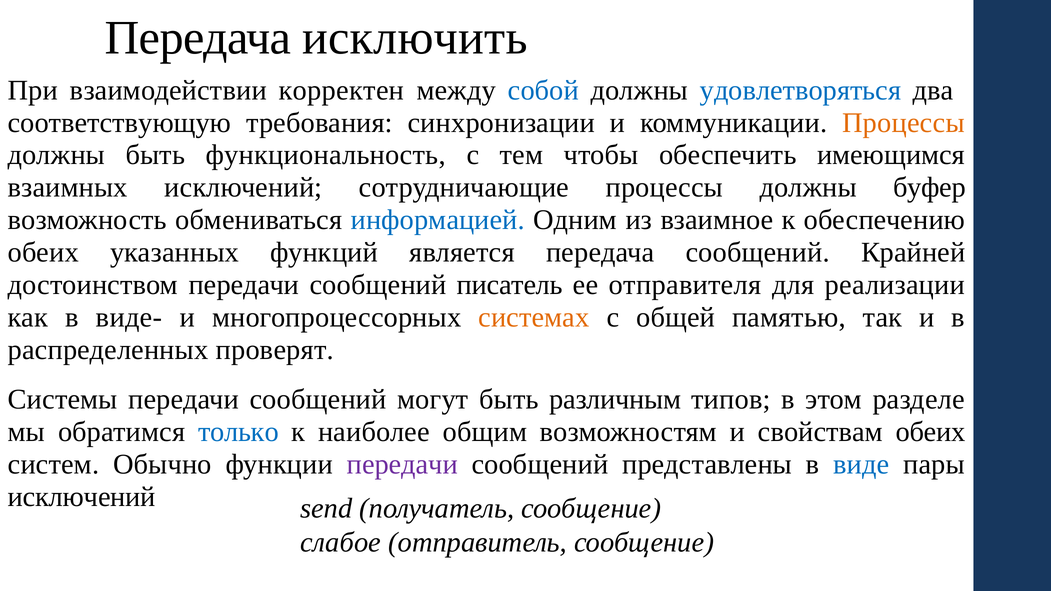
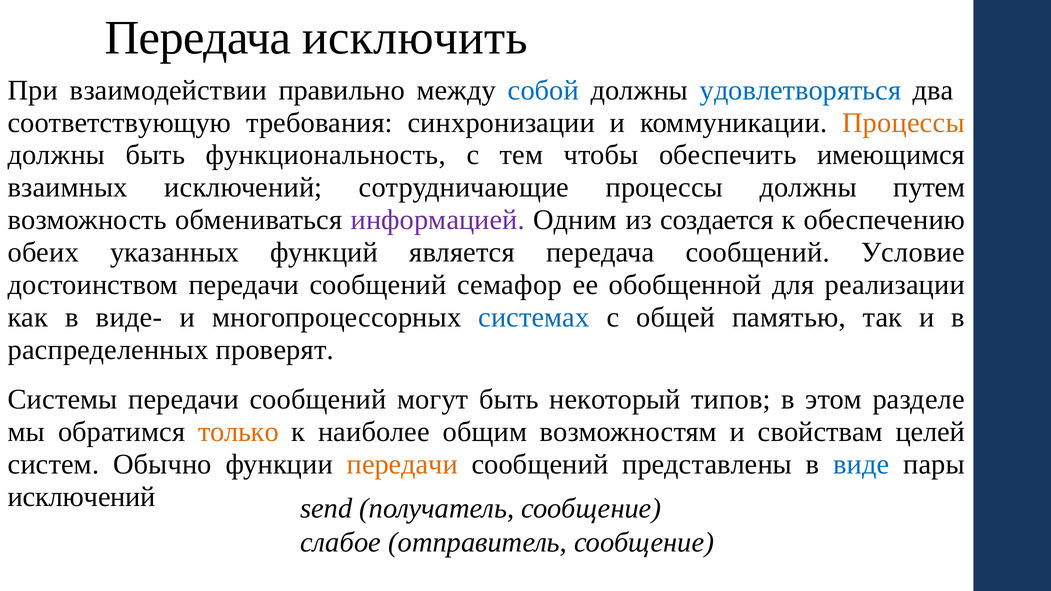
корректен: корректен -> правильно
буфер: буфер -> путем
информацией colour: blue -> purple
взаимное: взаимное -> создается
Крайней: Крайней -> Условие
писатель: писатель -> семафор
отправителя: отправителя -> обобщенной
системах colour: orange -> blue
различным: различным -> некоторый
только colour: blue -> orange
свойствам обеих: обеих -> целей
передачи at (402, 465) colour: purple -> orange
